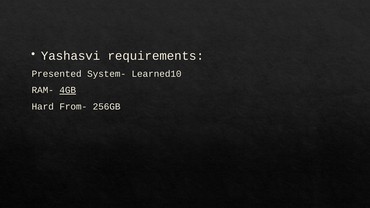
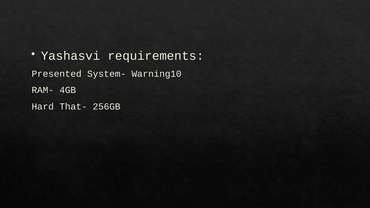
Learned10: Learned10 -> Warning10
4GB underline: present -> none
From-: From- -> That-
